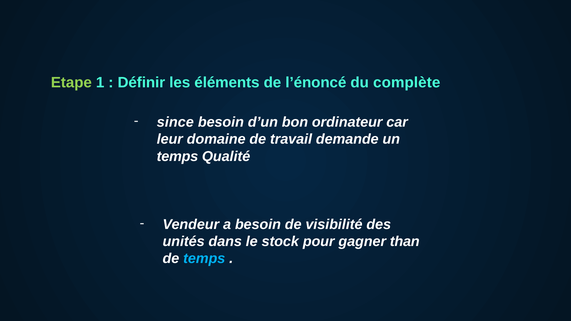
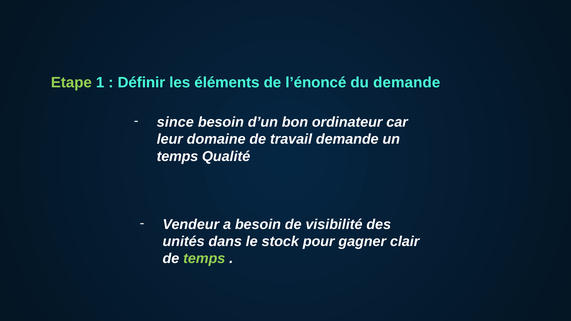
du complète: complète -> demande
than: than -> clair
temps at (204, 259) colour: light blue -> light green
